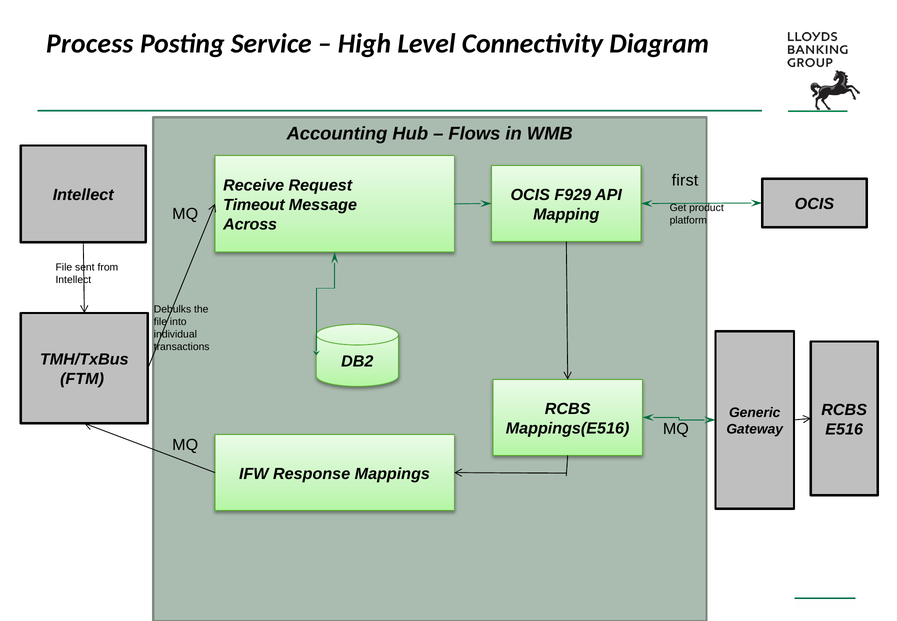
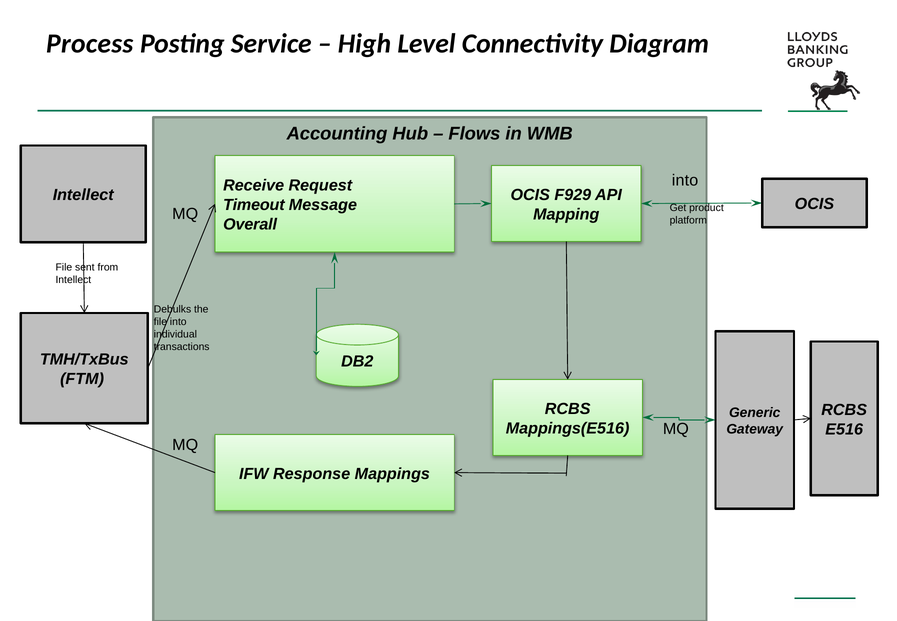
first at (685, 180): first -> into
Across: Across -> Overall
